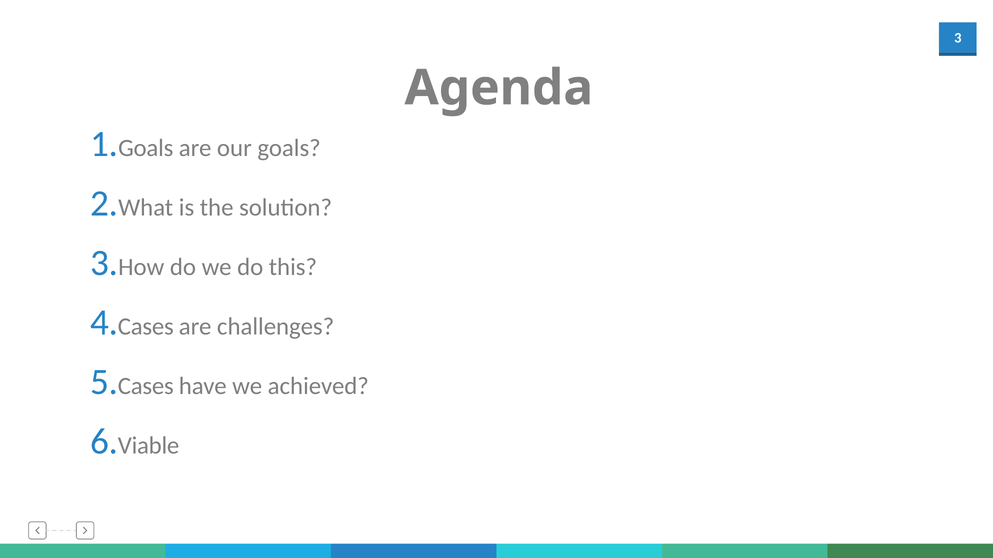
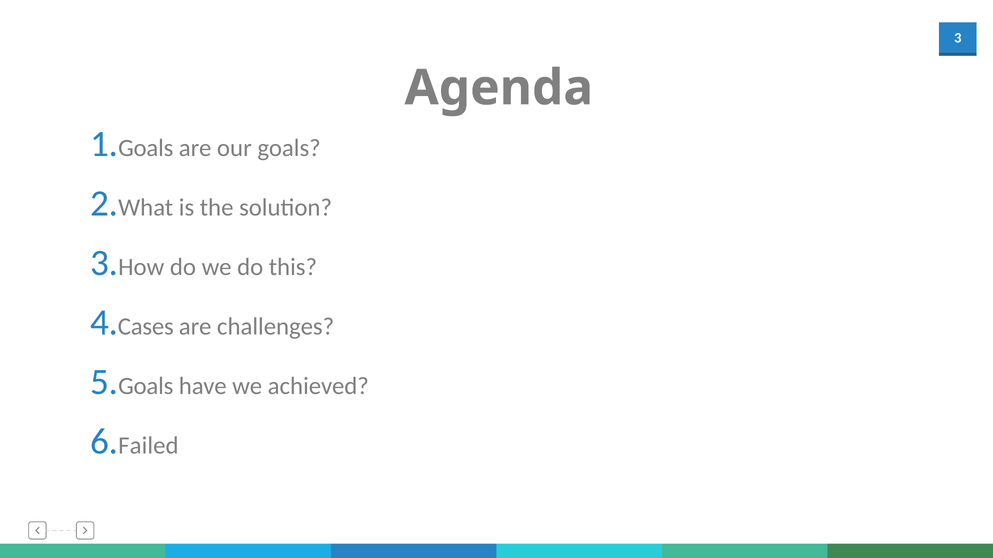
Cases at (146, 386): Cases -> Goals
Viable: Viable -> Failed
